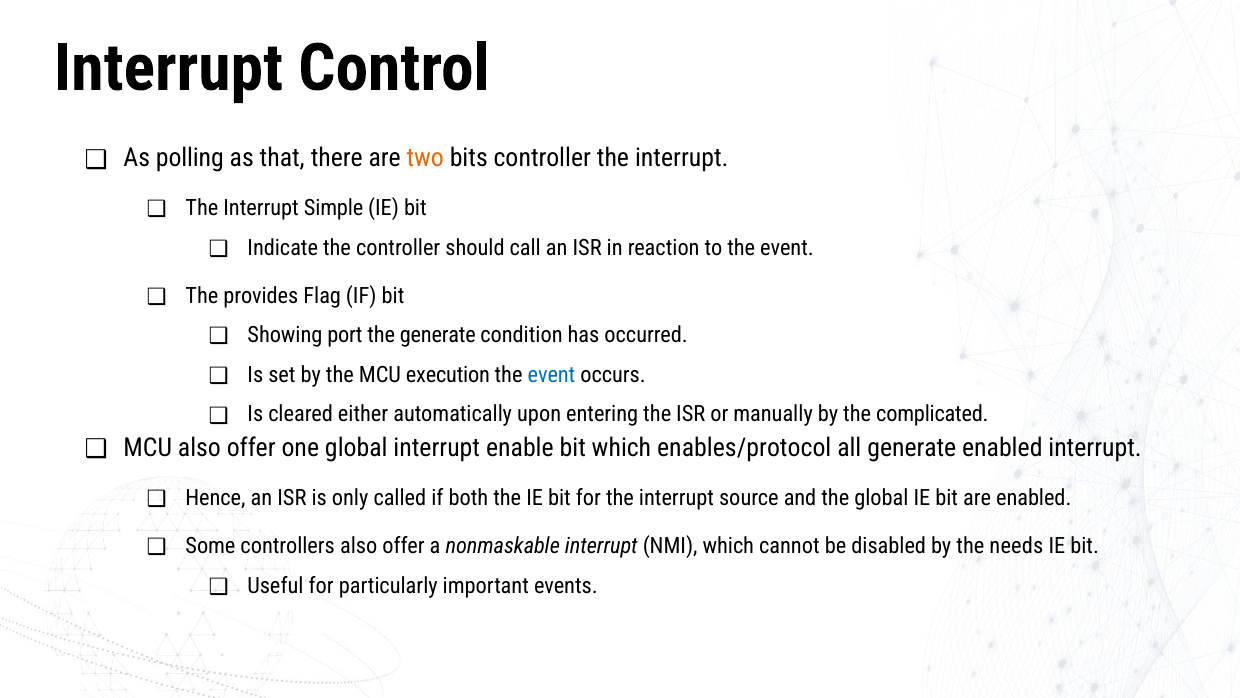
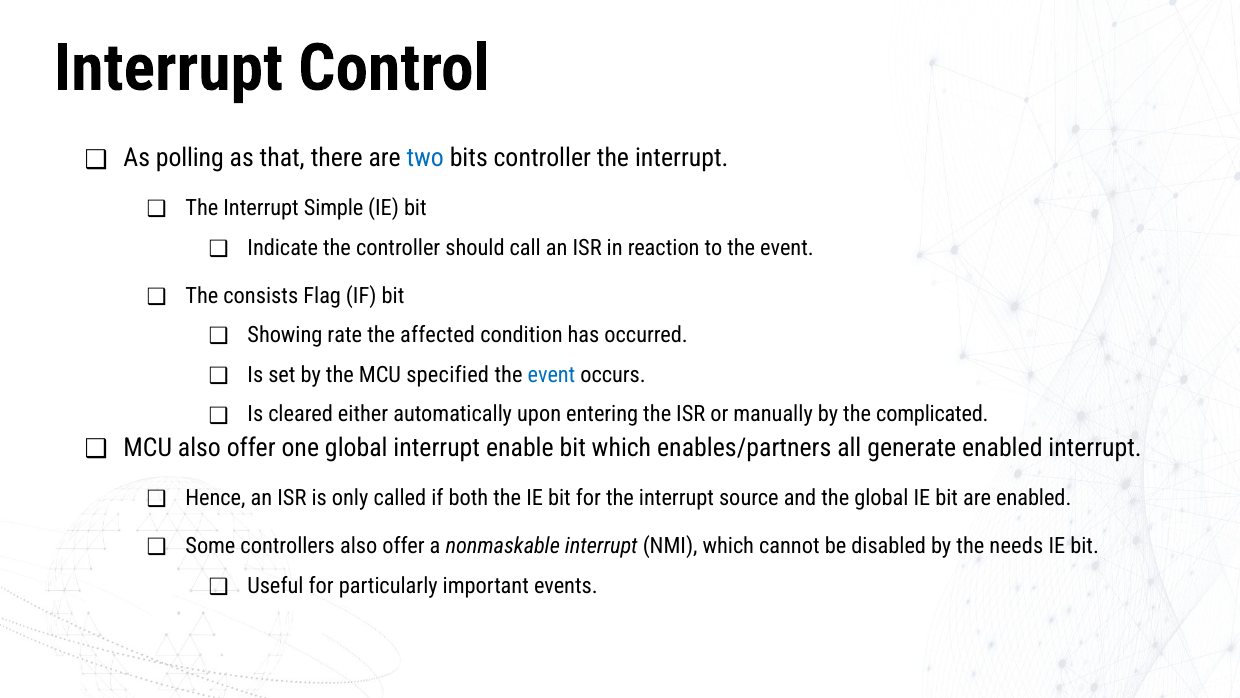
two colour: orange -> blue
provides: provides -> consists
port: port -> rate
the generate: generate -> affected
execution: execution -> specified
enables/protocol: enables/protocol -> enables/partners
